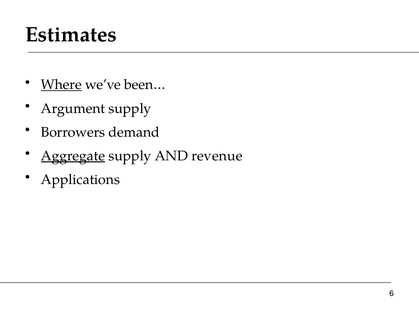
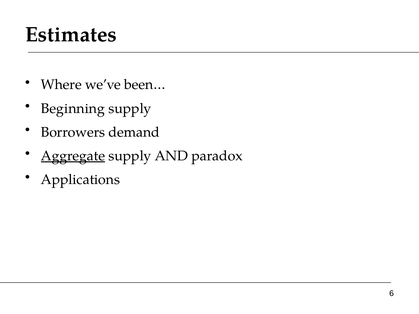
Where underline: present -> none
Argument: Argument -> Beginning
revenue: revenue -> paradox
